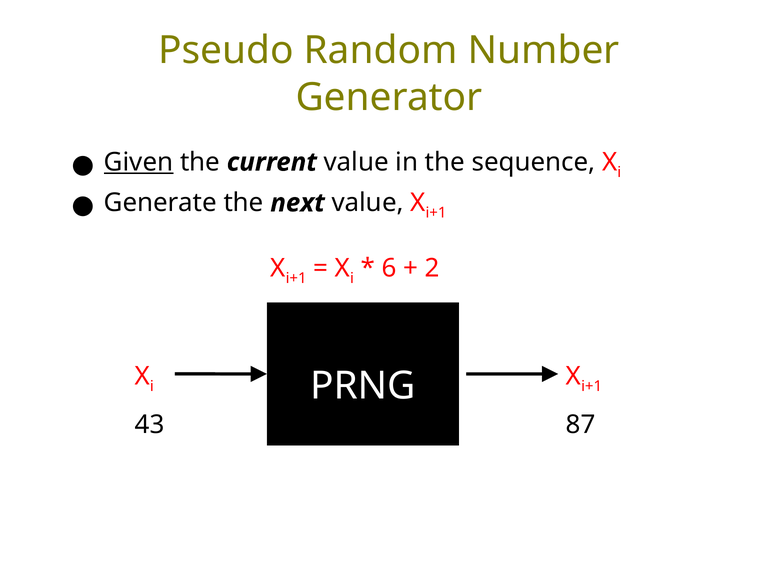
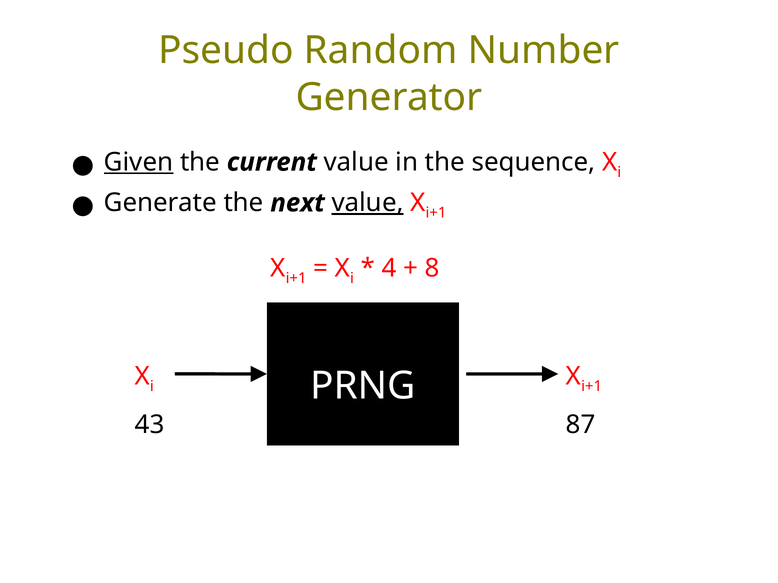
value at (368, 203) underline: none -> present
6: 6 -> 4
2: 2 -> 8
